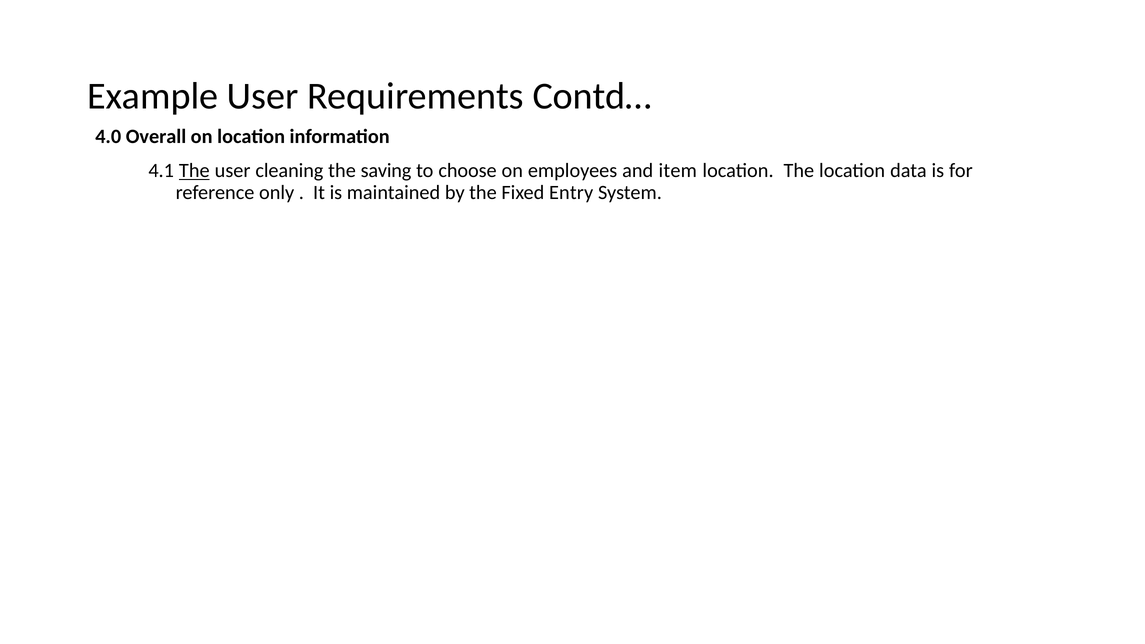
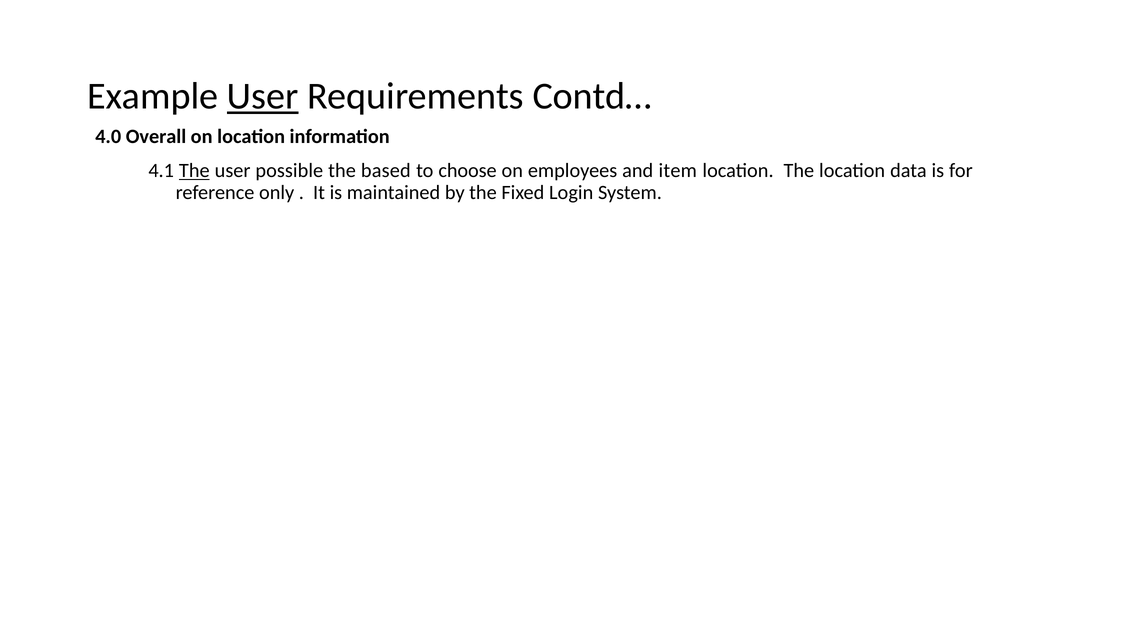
User at (263, 96) underline: none -> present
cleaning: cleaning -> possible
saving: saving -> based
Entry: Entry -> Login
